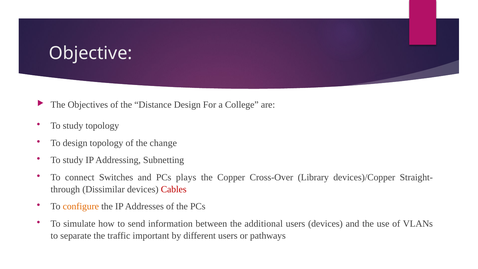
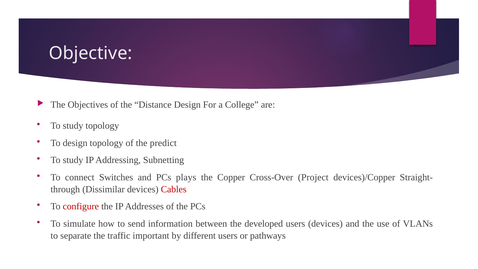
change: change -> predict
Library: Library -> Project
configure colour: orange -> red
additional: additional -> developed
